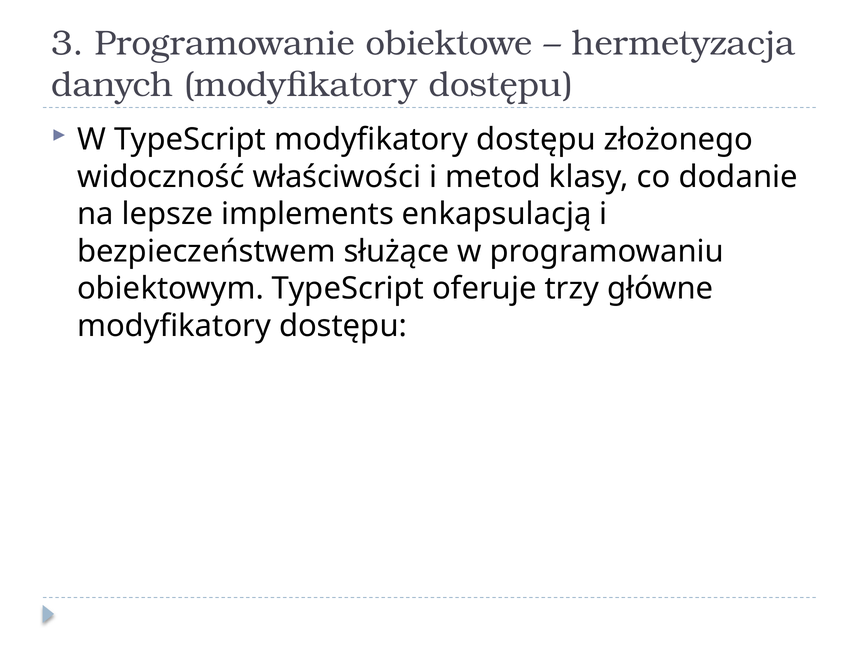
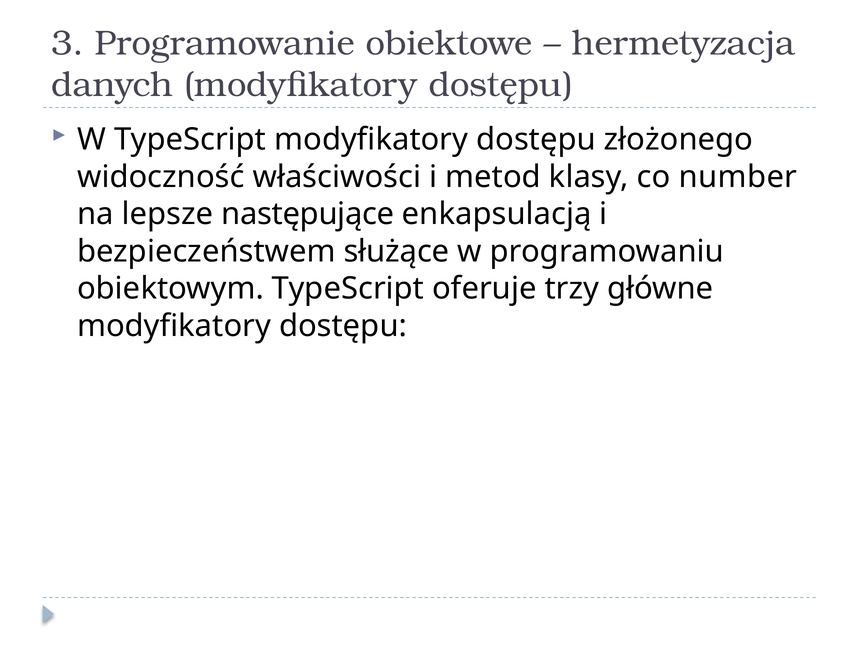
dodanie: dodanie -> number
implements: implements -> następujące
